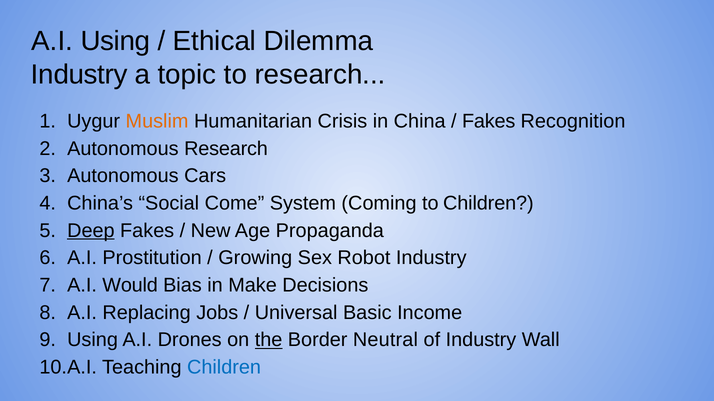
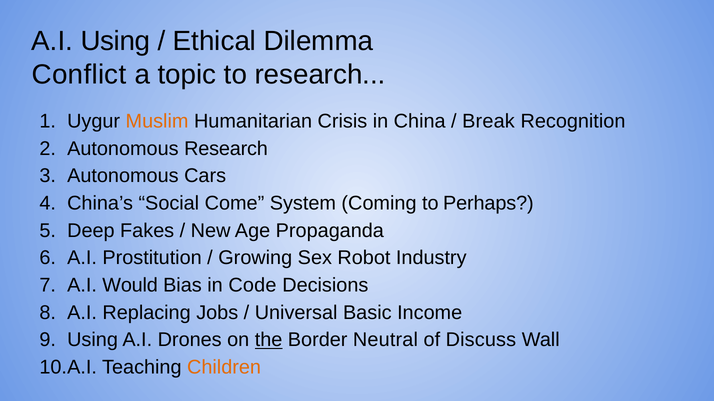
Industry at (79, 75): Industry -> Conflict
Fakes at (489, 121): Fakes -> Break
to Children: Children -> Perhaps
Deep underline: present -> none
Make: Make -> Code
of Industry: Industry -> Discuss
Children at (224, 368) colour: blue -> orange
